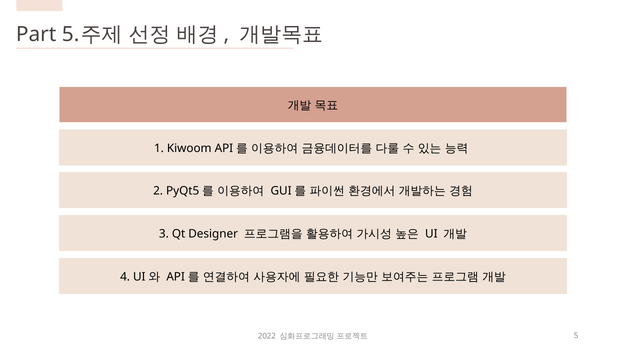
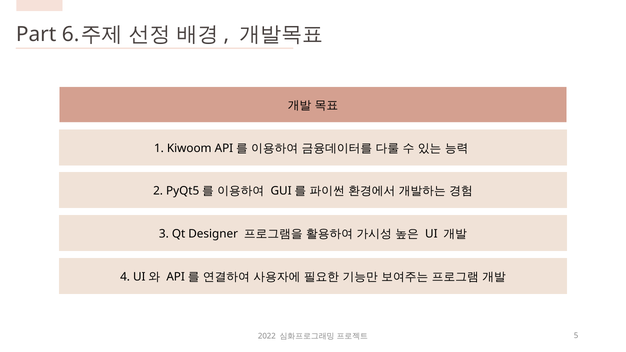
Part 5: 5 -> 6
